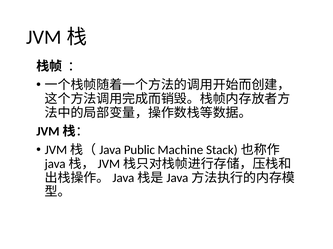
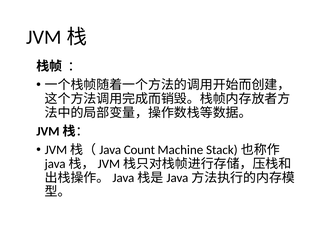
Public: Public -> Count
